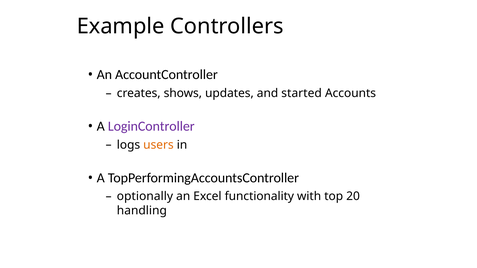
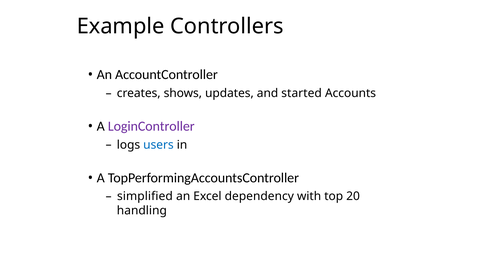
users colour: orange -> blue
optionally: optionally -> simplified
functionality: functionality -> dependency
